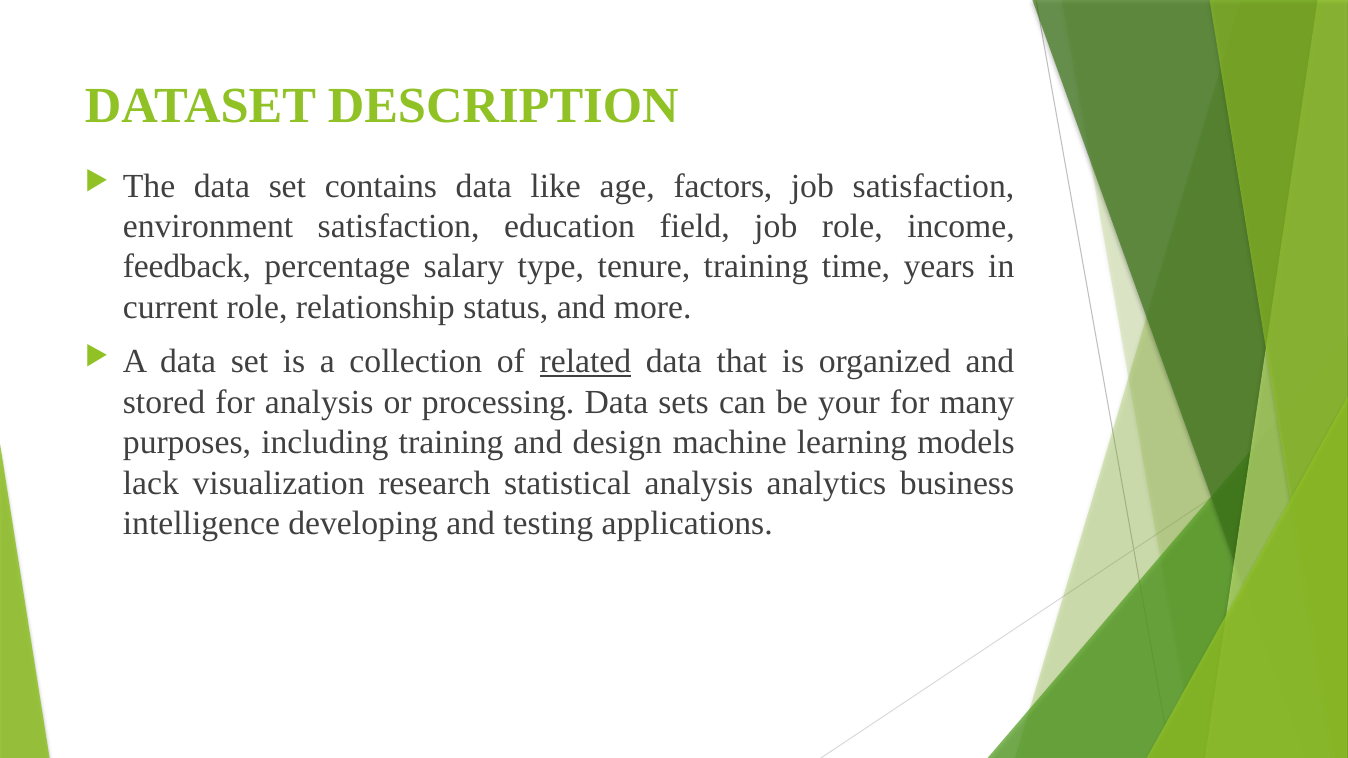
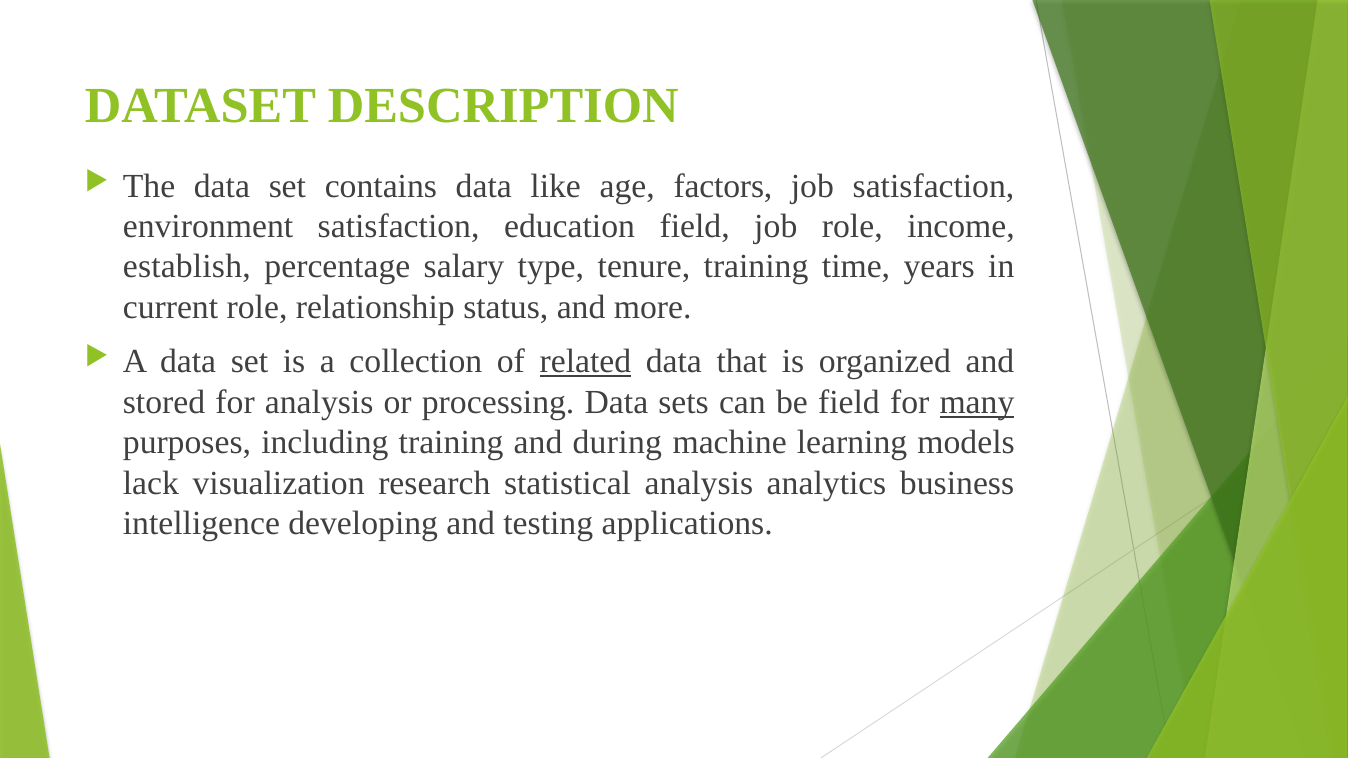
feedback: feedback -> establish
be your: your -> field
many underline: none -> present
design: design -> during
